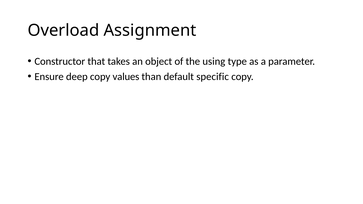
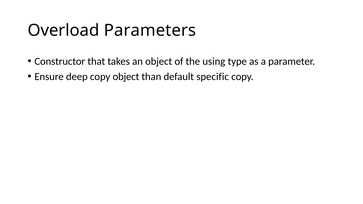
Assignment: Assignment -> Parameters
copy values: values -> object
